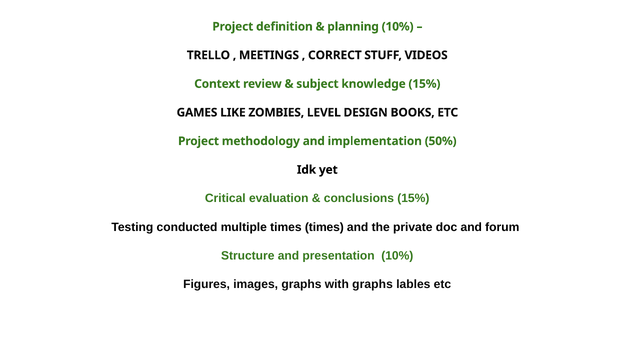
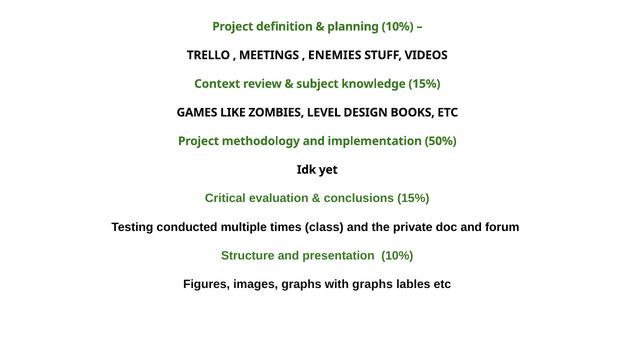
CORRECT: CORRECT -> ENEMIES
times times: times -> class
